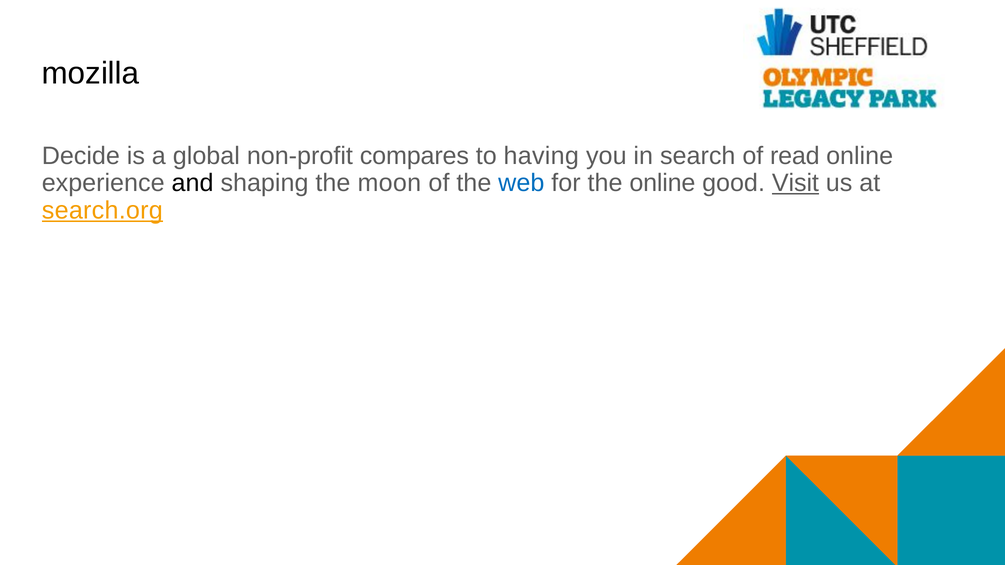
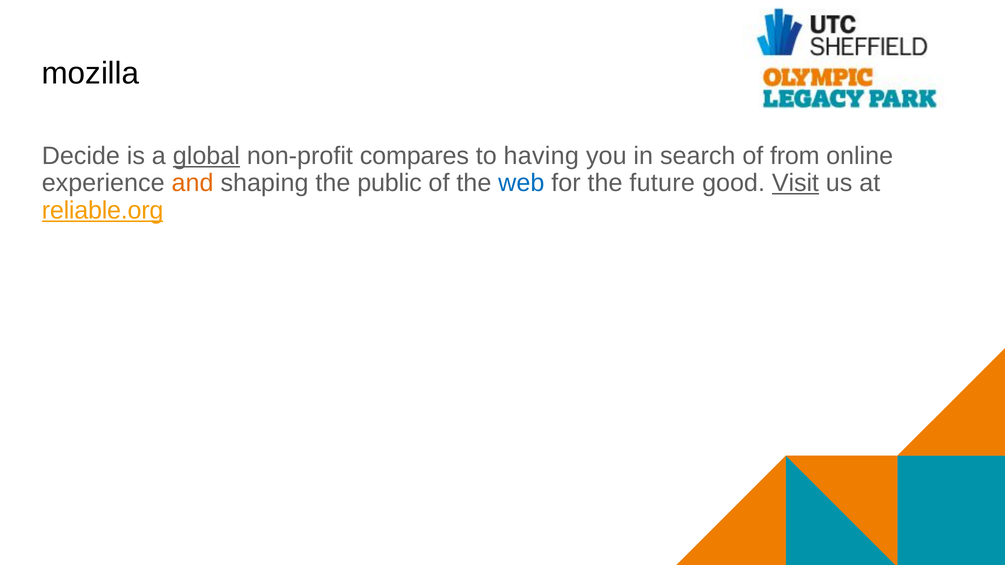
global underline: none -> present
read: read -> from
and colour: black -> orange
moon: moon -> public
the online: online -> future
search.org: search.org -> reliable.org
